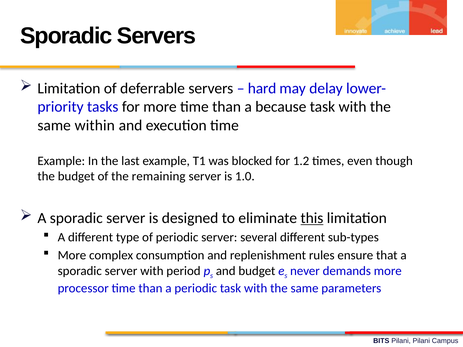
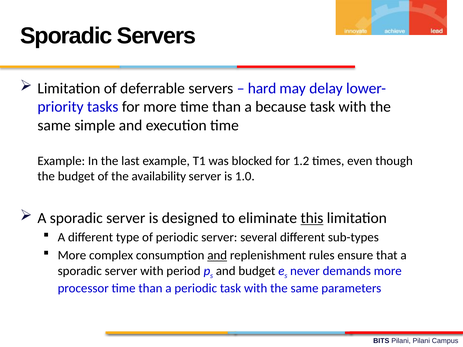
within: within -> simple
remaining: remaining -> availability
and at (217, 256) underline: none -> present
